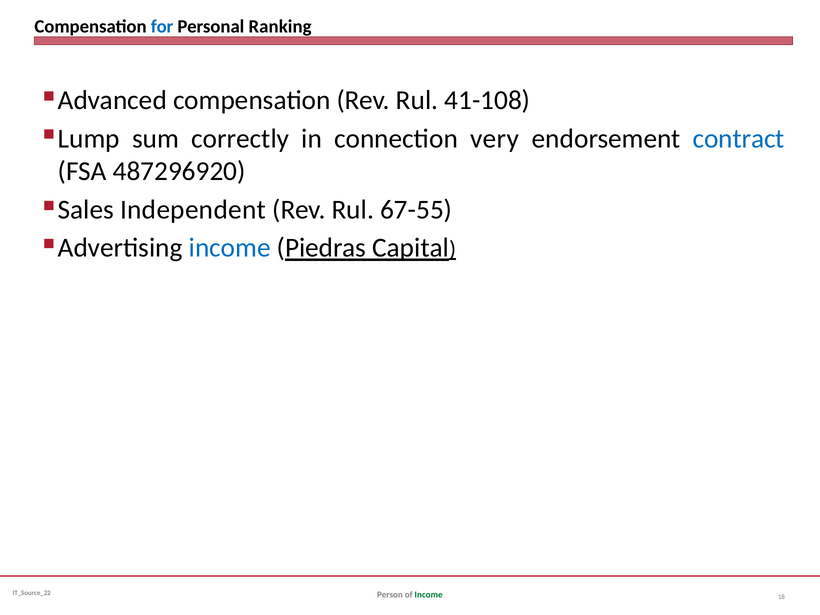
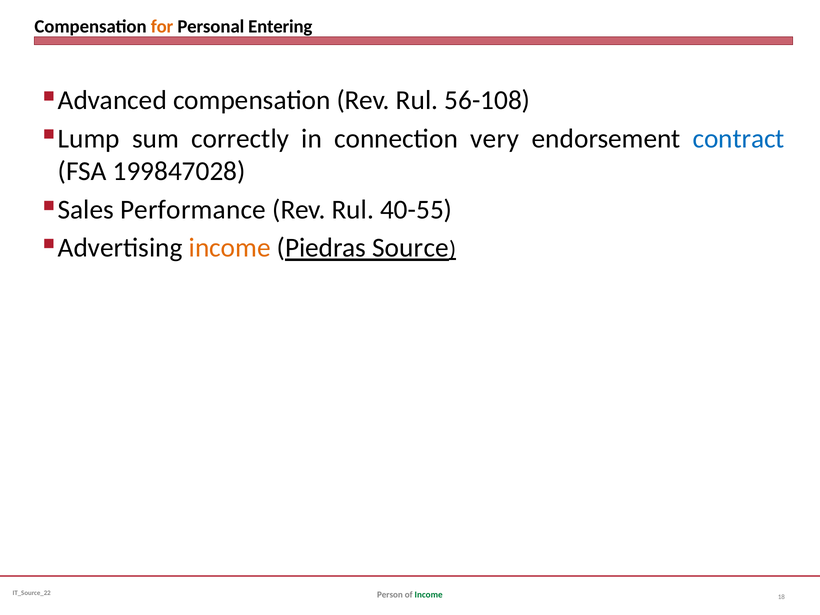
for colour: blue -> orange
Ranking: Ranking -> Entering
41-108: 41-108 -> 56-108
487296920: 487296920 -> 199847028
Independent: Independent -> Performance
67-55: 67-55 -> 40-55
income at (230, 248) colour: blue -> orange
Capital: Capital -> Source
